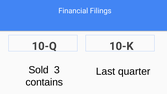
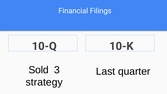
contains: contains -> strategy
